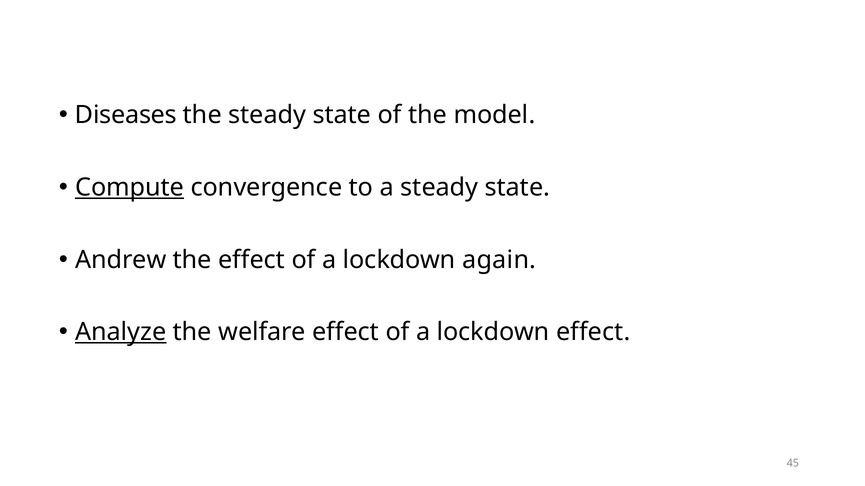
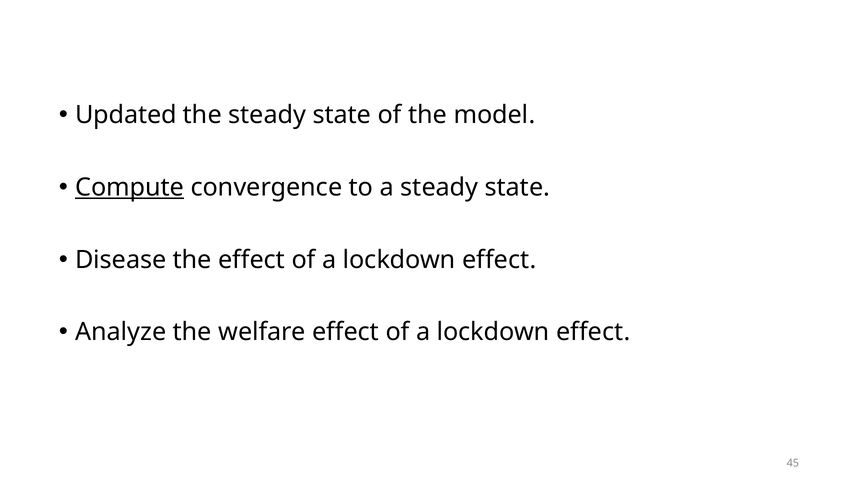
Diseases: Diseases -> Updated
Andrew: Andrew -> Disease
again at (499, 260): again -> effect
Analyze underline: present -> none
